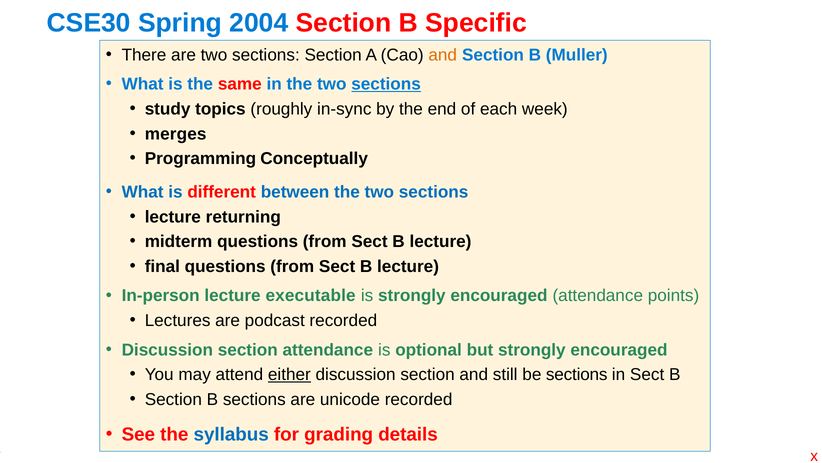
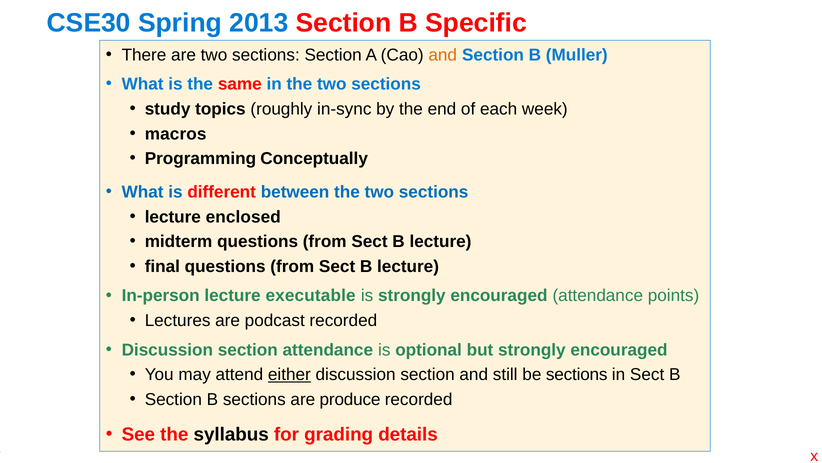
2004: 2004 -> 2013
sections at (386, 84) underline: present -> none
merges: merges -> macros
returning: returning -> enclosed
unicode: unicode -> produce
syllabus colour: blue -> black
